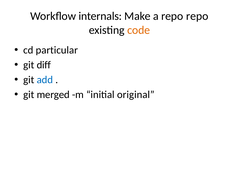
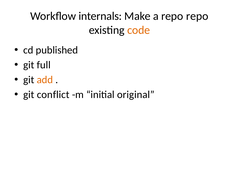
particular: particular -> published
diff: diff -> full
add colour: blue -> orange
merged: merged -> conflict
